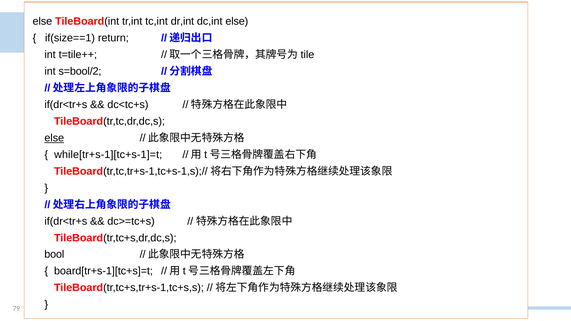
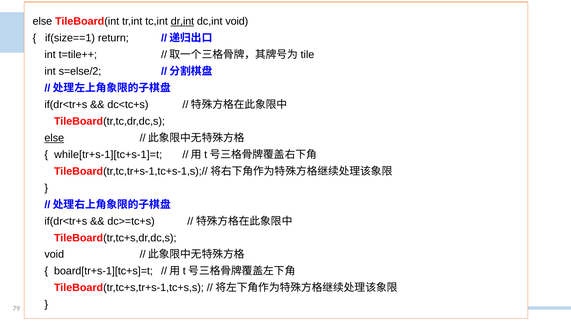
dr,int underline: none -> present
dc,int else: else -> void
s=bool/2: s=bool/2 -> s=else/2
bool at (54, 255): bool -> void
